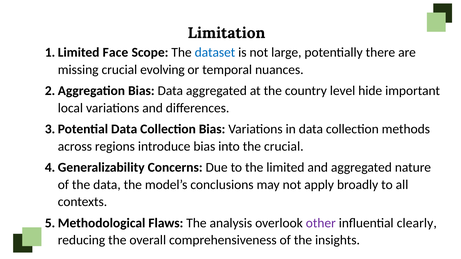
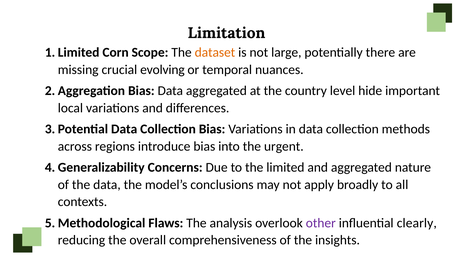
Face: Face -> Corn
dataset colour: blue -> orange
the crucial: crucial -> urgent
